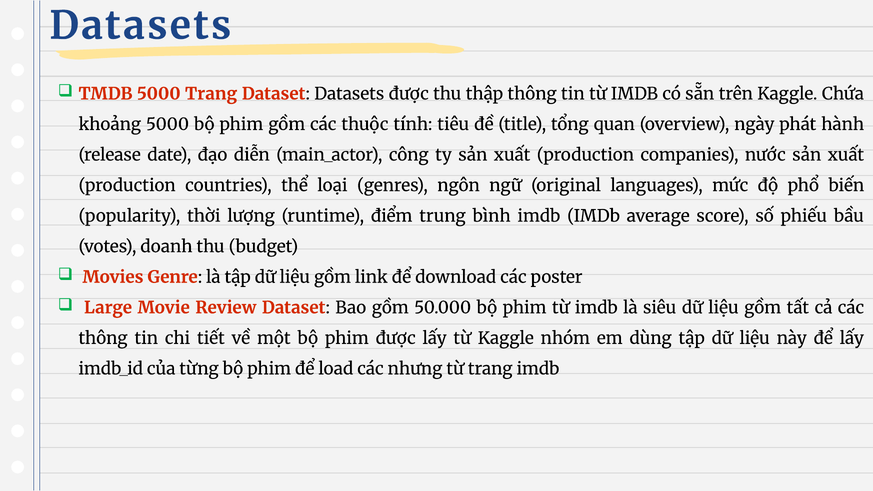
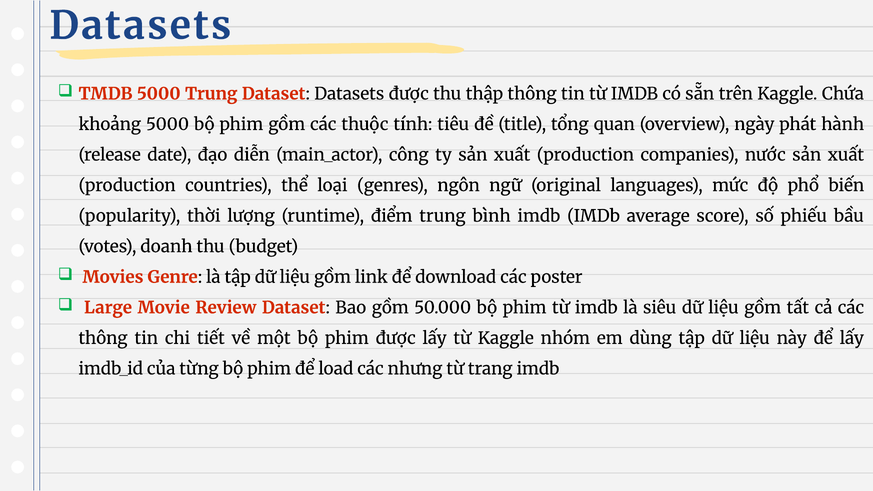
5000 Trang: Trang -> Trung
